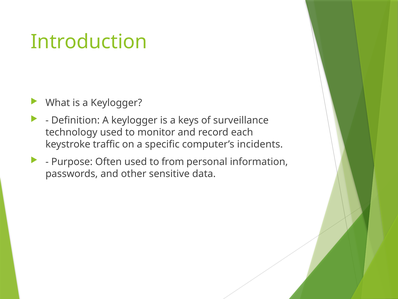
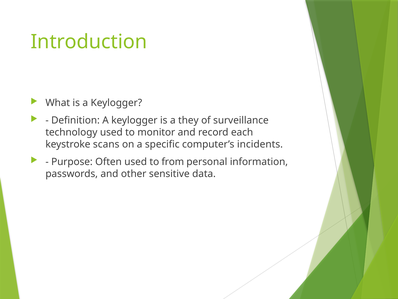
keys: keys -> they
traffic: traffic -> scans
